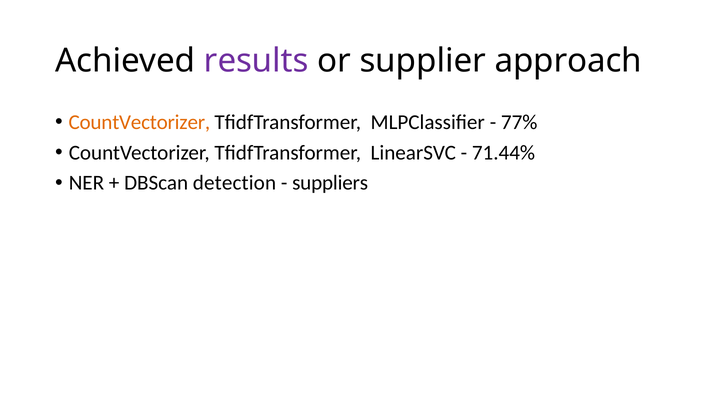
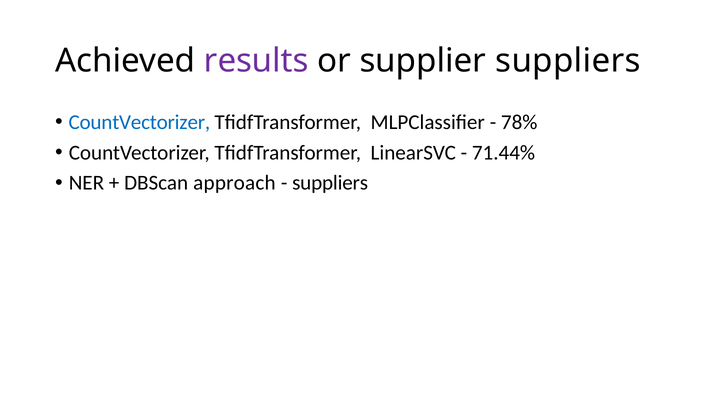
supplier approach: approach -> suppliers
CountVectorizer at (139, 122) colour: orange -> blue
77%: 77% -> 78%
detection: detection -> approach
